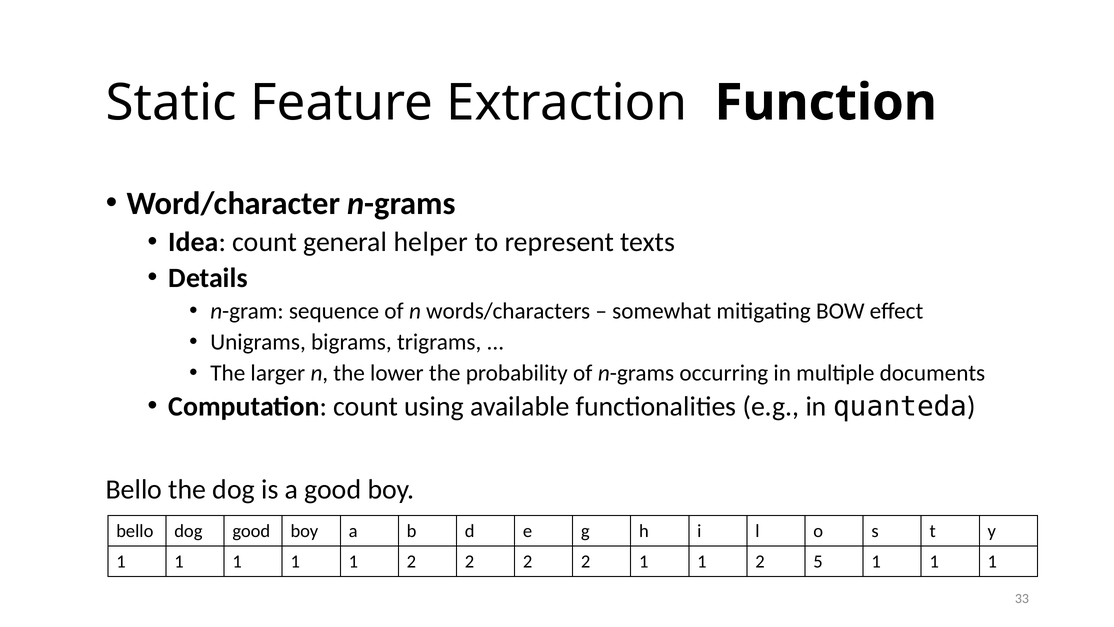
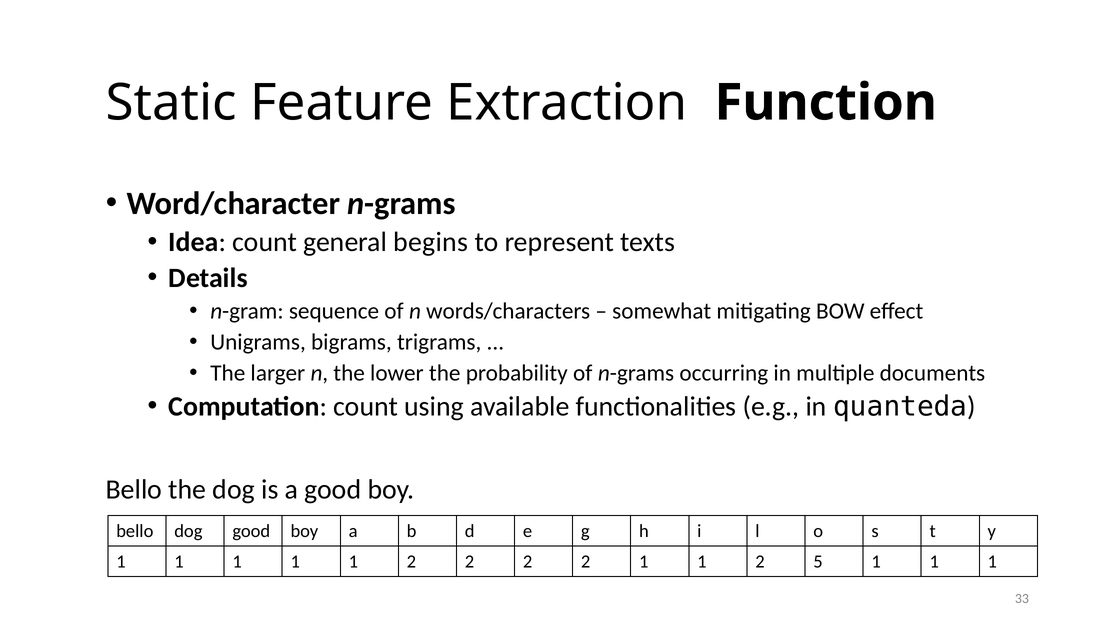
helper: helper -> begins
